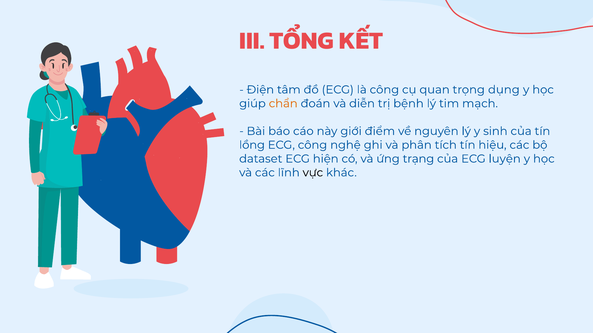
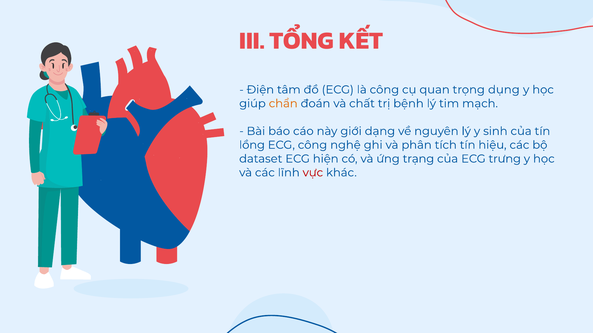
diễn: diễn -> chất
điểm: điểm -> dạng
luyện: luyện -> trưng
vực colour: black -> red
